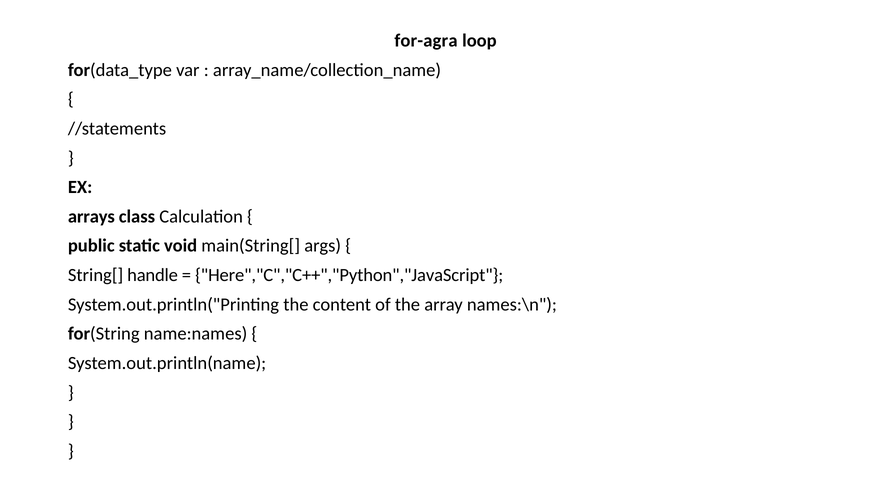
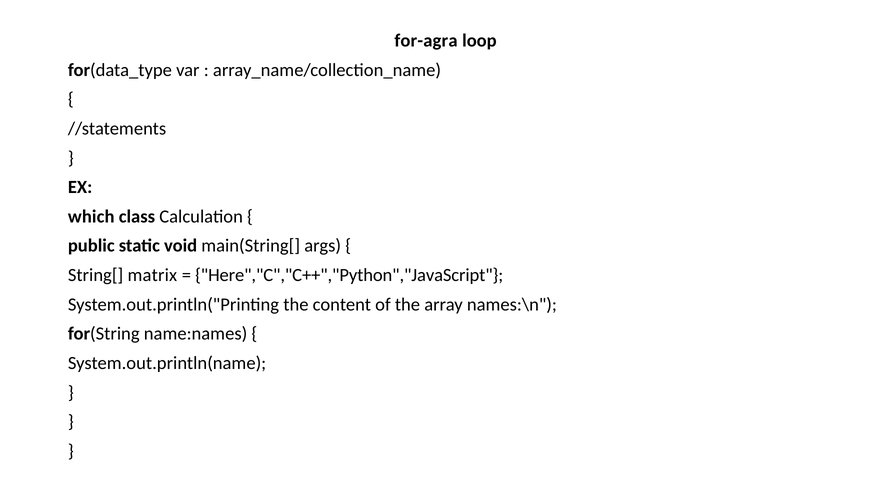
arrays: arrays -> which
handle: handle -> matrix
